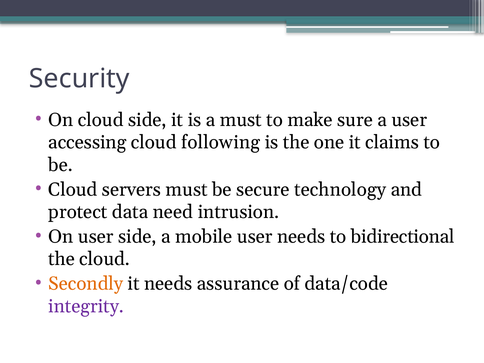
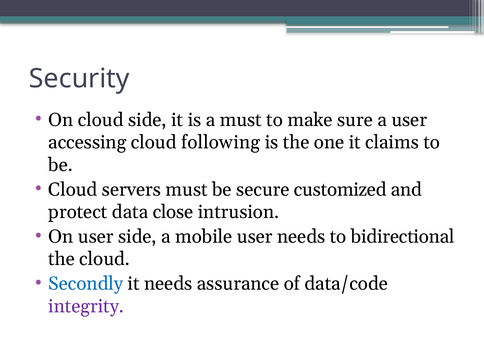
technology: technology -> customized
need: need -> close
Secondly colour: orange -> blue
